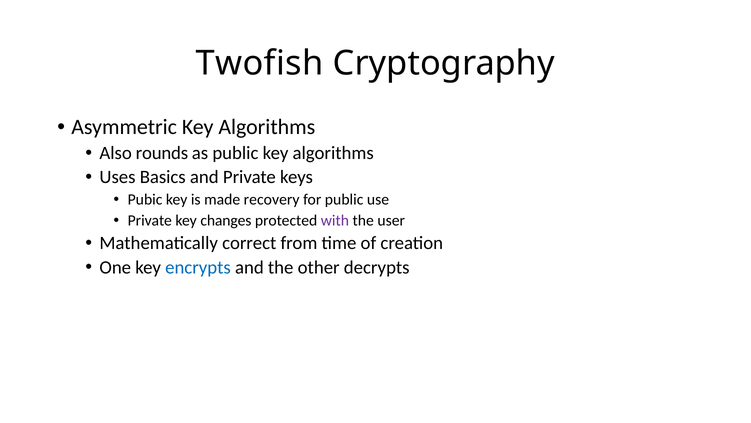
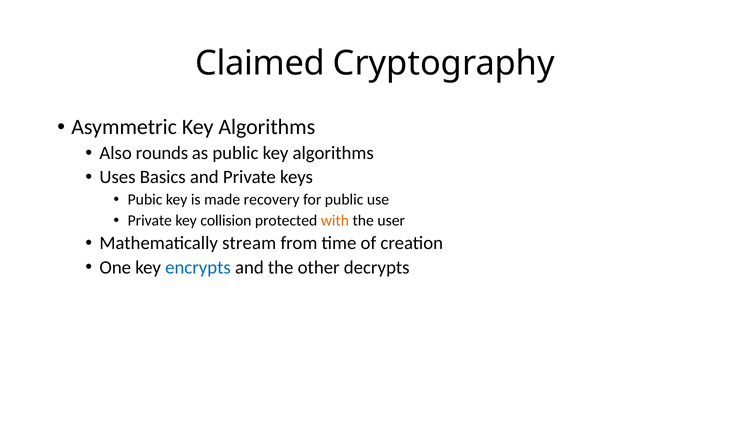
Twofish: Twofish -> Claimed
changes: changes -> collision
with colour: purple -> orange
correct: correct -> stream
